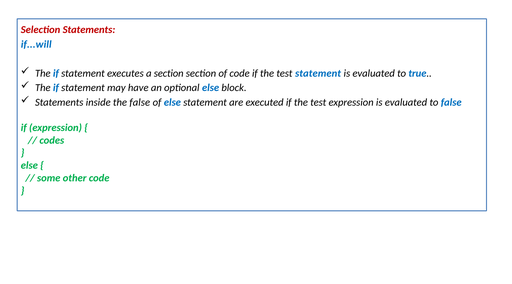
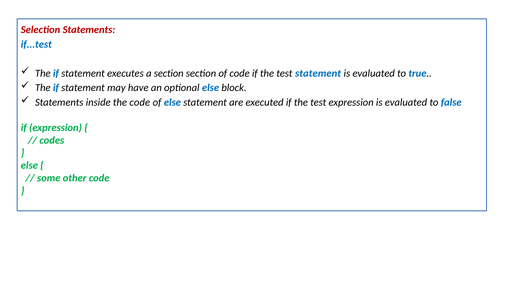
if...will: if...will -> if...test
the false: false -> code
